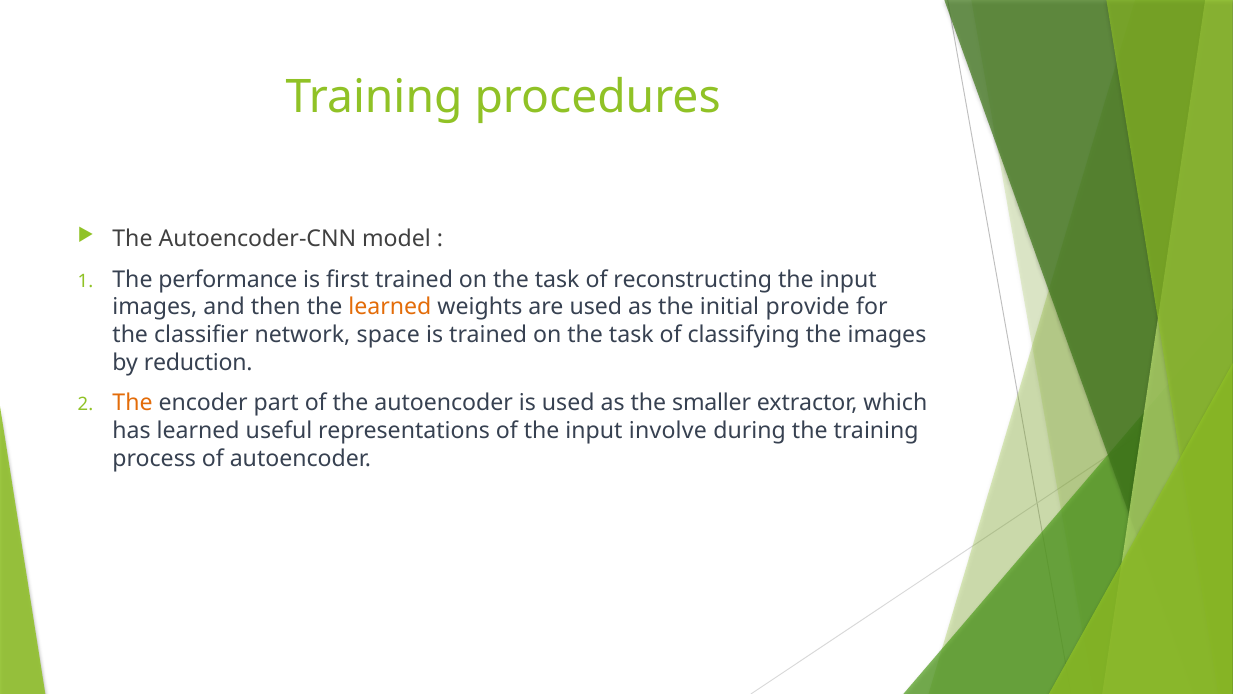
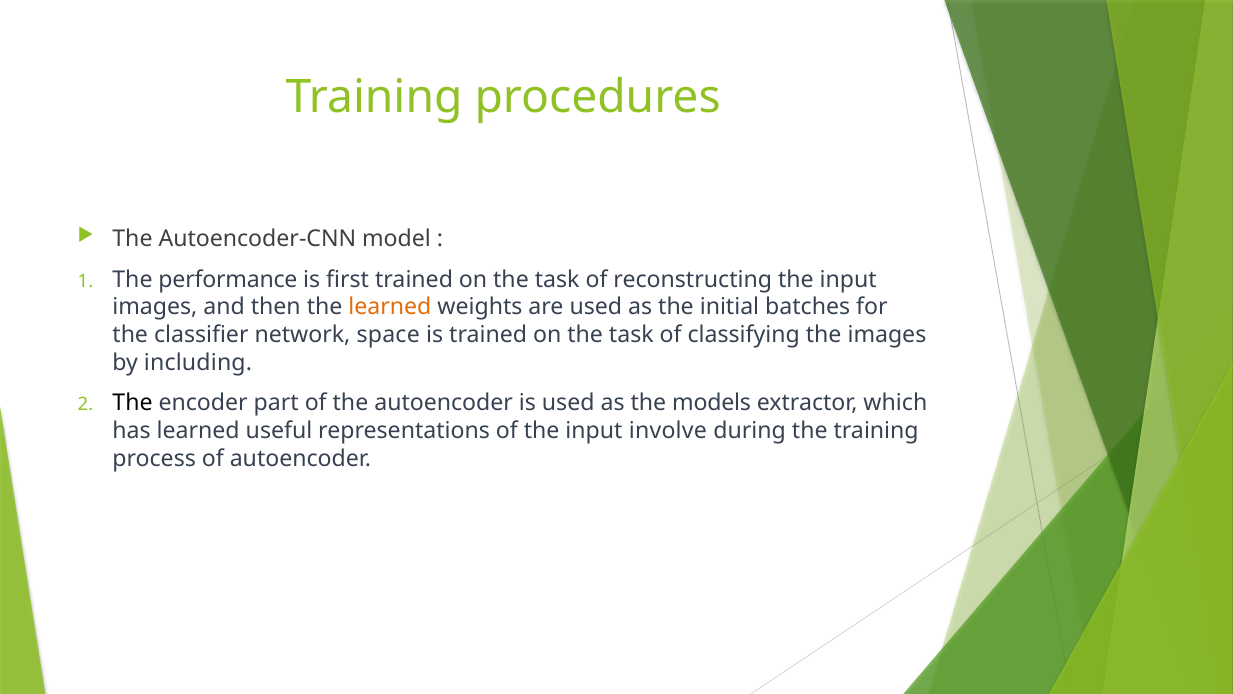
provide: provide -> batches
reduction: reduction -> including
The at (132, 403) colour: orange -> black
smaller: smaller -> models
